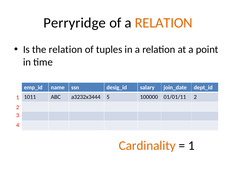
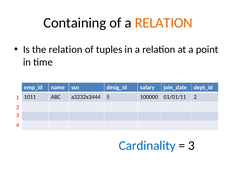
Perryridge: Perryridge -> Containing
Cardinality colour: orange -> blue
1 at (191, 146): 1 -> 3
